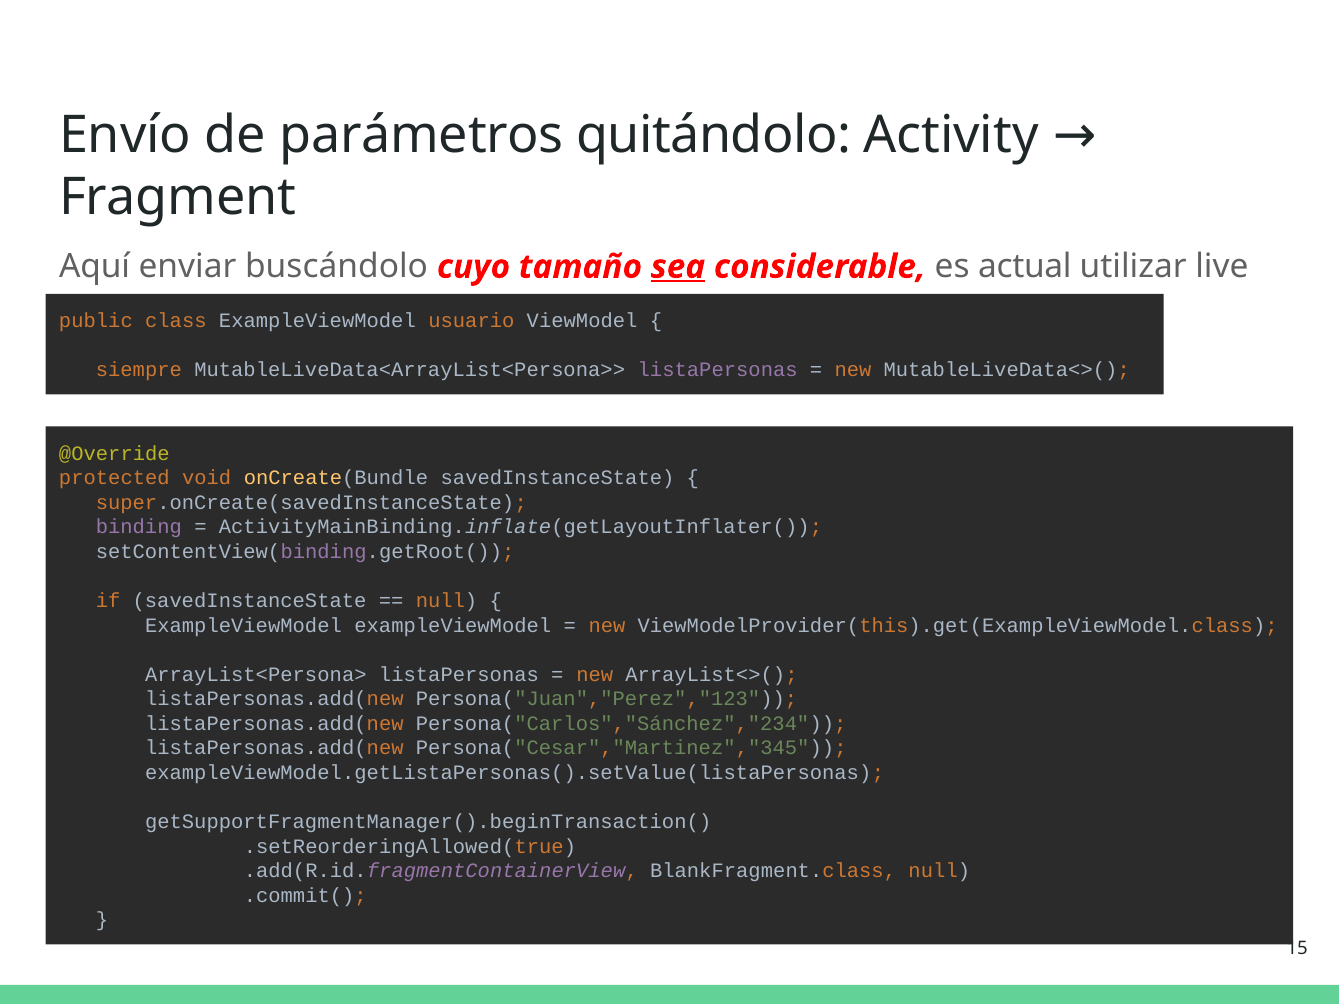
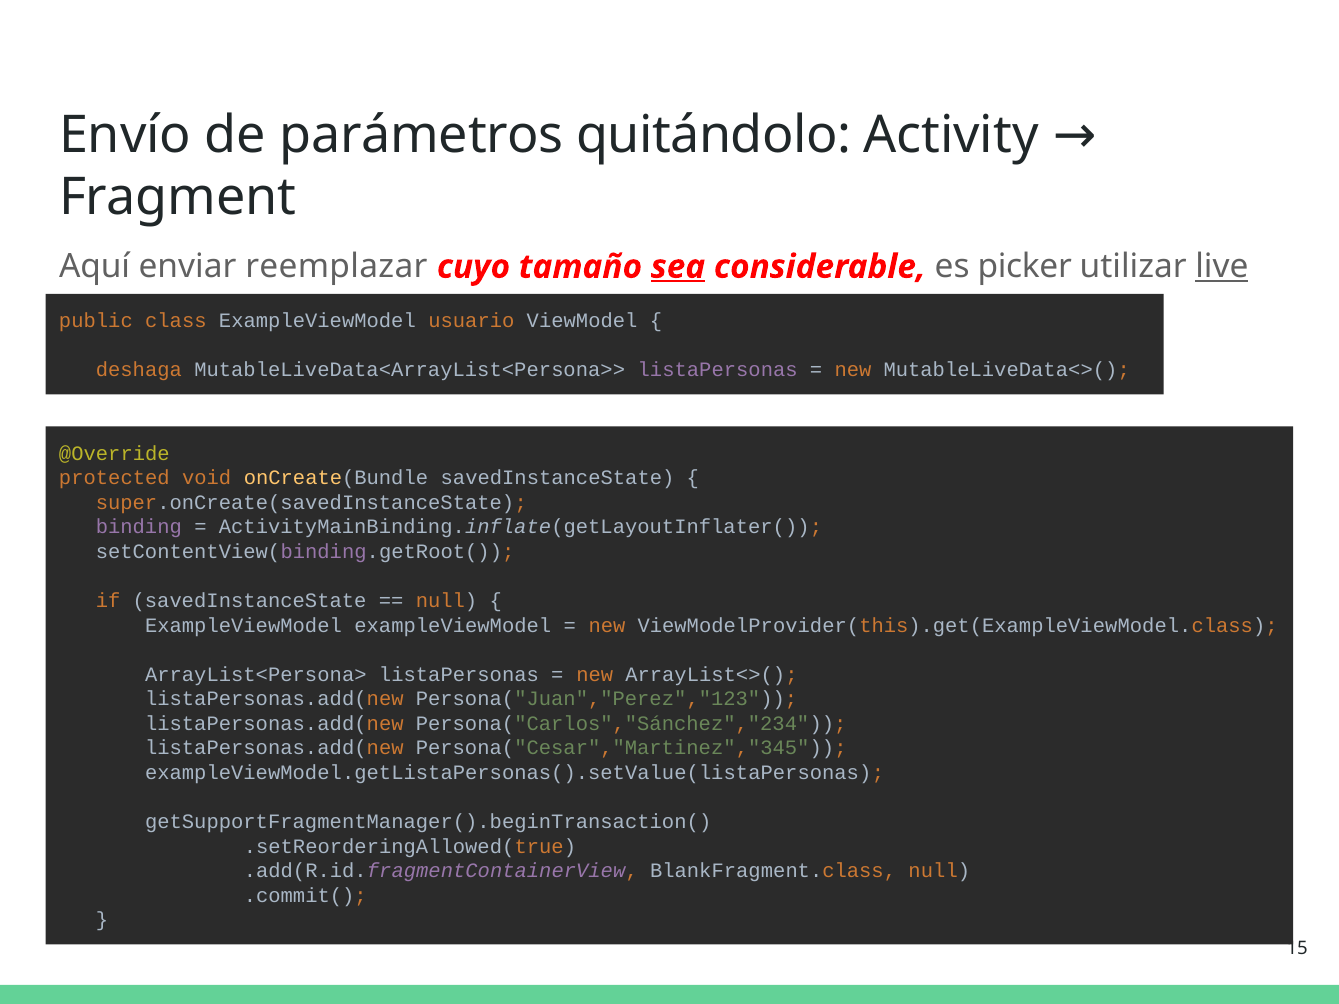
buscándolo: buscándolo -> reemplazar
actual: actual -> picker
live underline: none -> present
siempre: siempre -> deshaga
